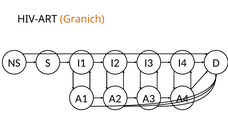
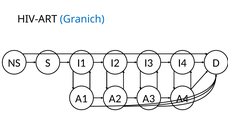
Granich colour: orange -> blue
